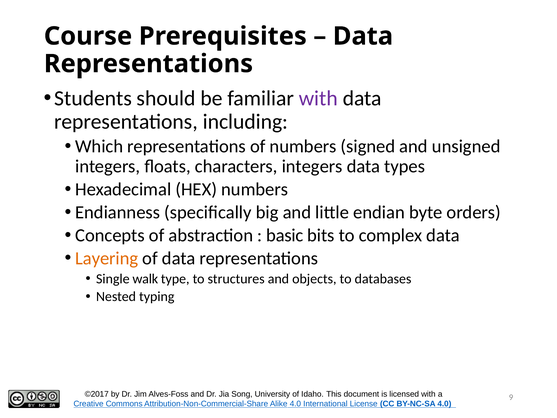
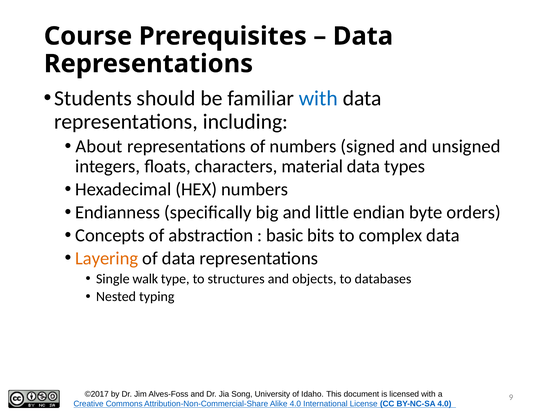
with at (318, 98) colour: purple -> blue
Which: Which -> About
characters integers: integers -> material
